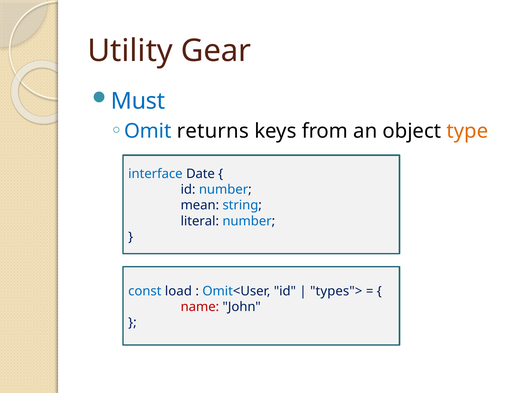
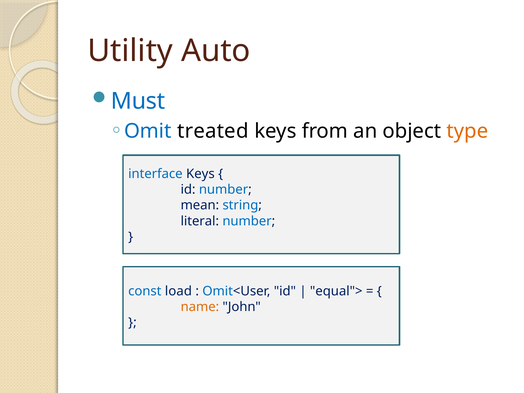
Gear: Gear -> Auto
returns: returns -> treated
interface Date: Date -> Keys
types">: types"> -> equal">
name colour: red -> orange
